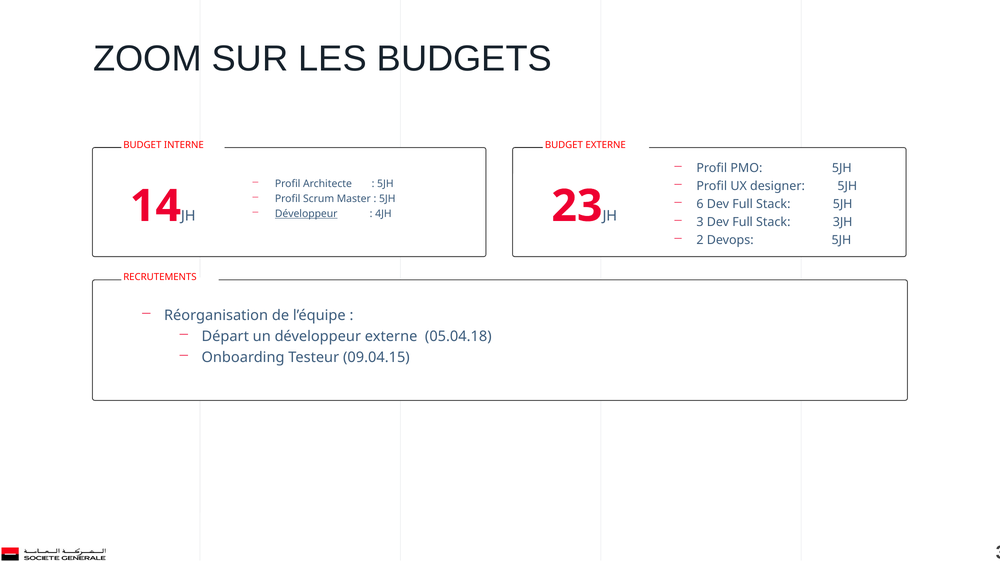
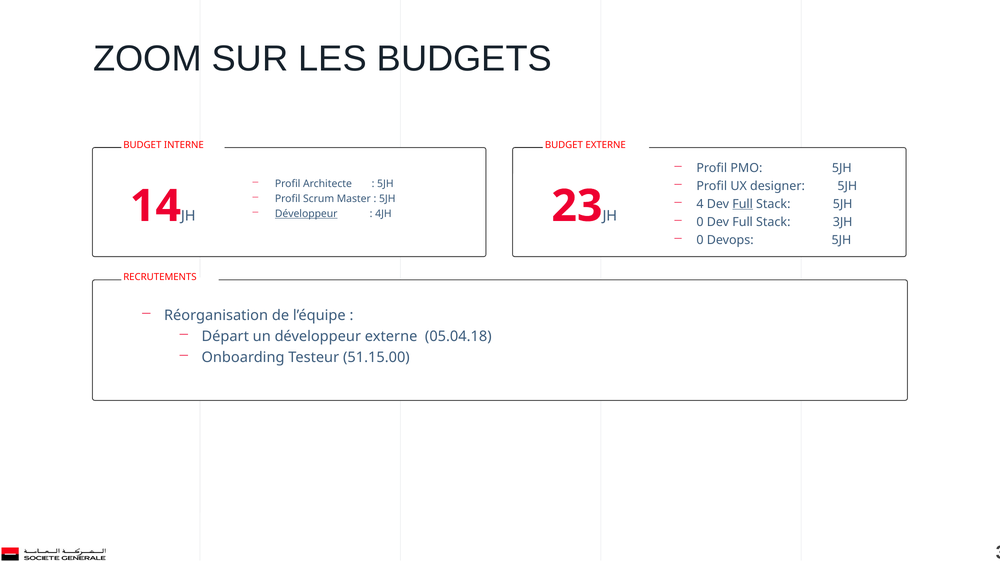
6: 6 -> 4
Full at (743, 204) underline: none -> present
3 at (700, 222): 3 -> 0
2 at (700, 240): 2 -> 0
09.04.15: 09.04.15 -> 51.15.00
